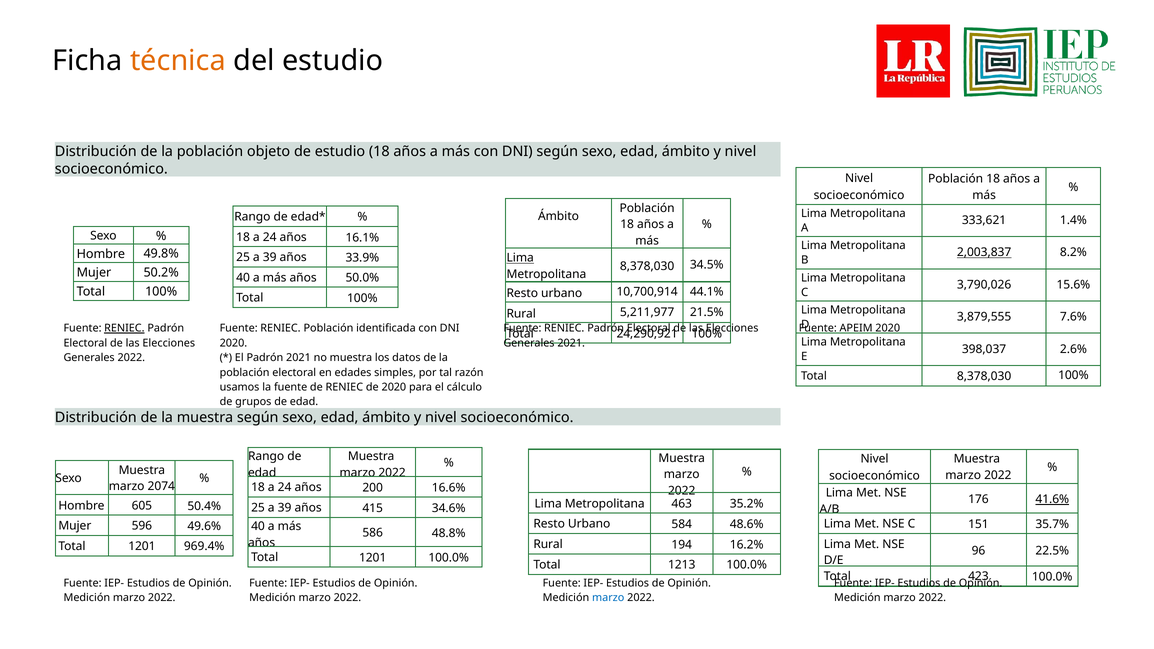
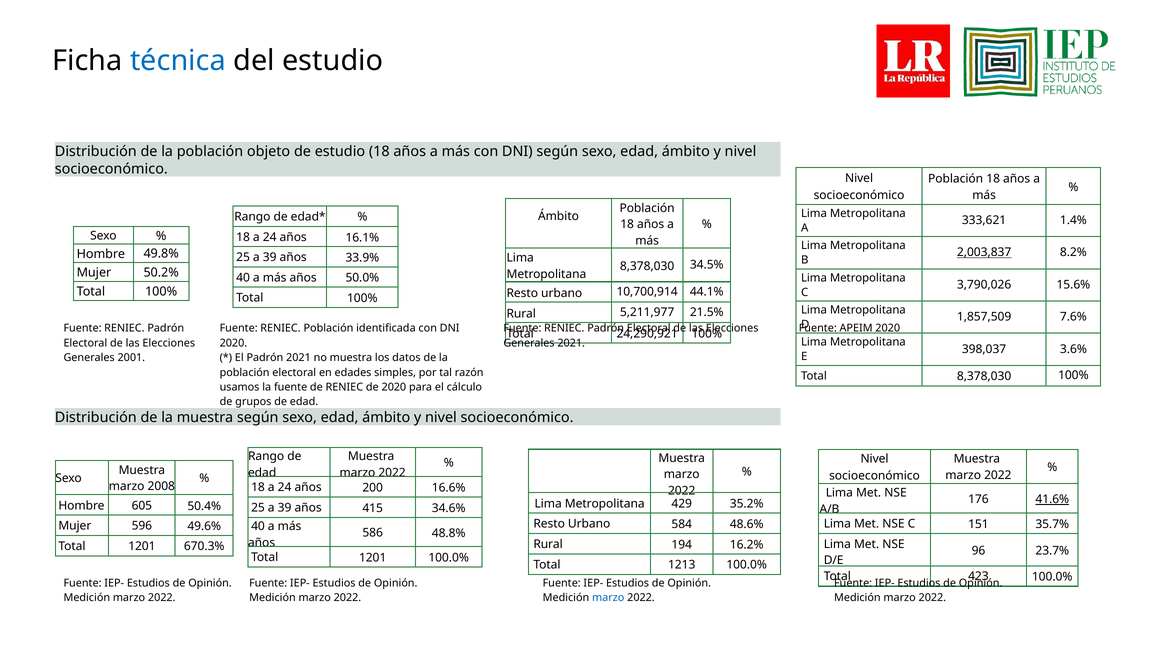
técnica colour: orange -> blue
Lima at (520, 258) underline: present -> none
3,879,555: 3,879,555 -> 1,857,509
RENIEC at (124, 328) underline: present -> none
2.6%: 2.6% -> 3.6%
Generales 2022: 2022 -> 2001
2074: 2074 -> 2008
463: 463 -> 429
969.4%: 969.4% -> 670.3%
22.5%: 22.5% -> 23.7%
